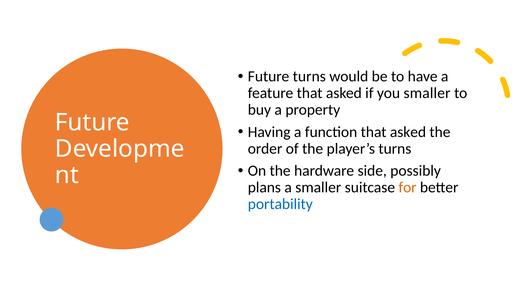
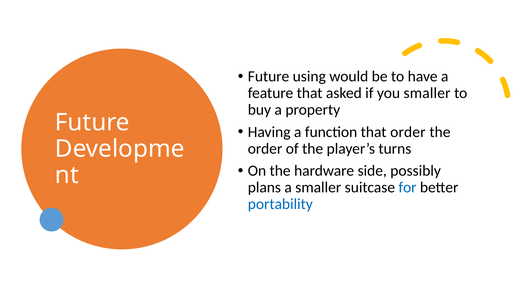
Future turns: turns -> using
function that asked: asked -> order
for colour: orange -> blue
